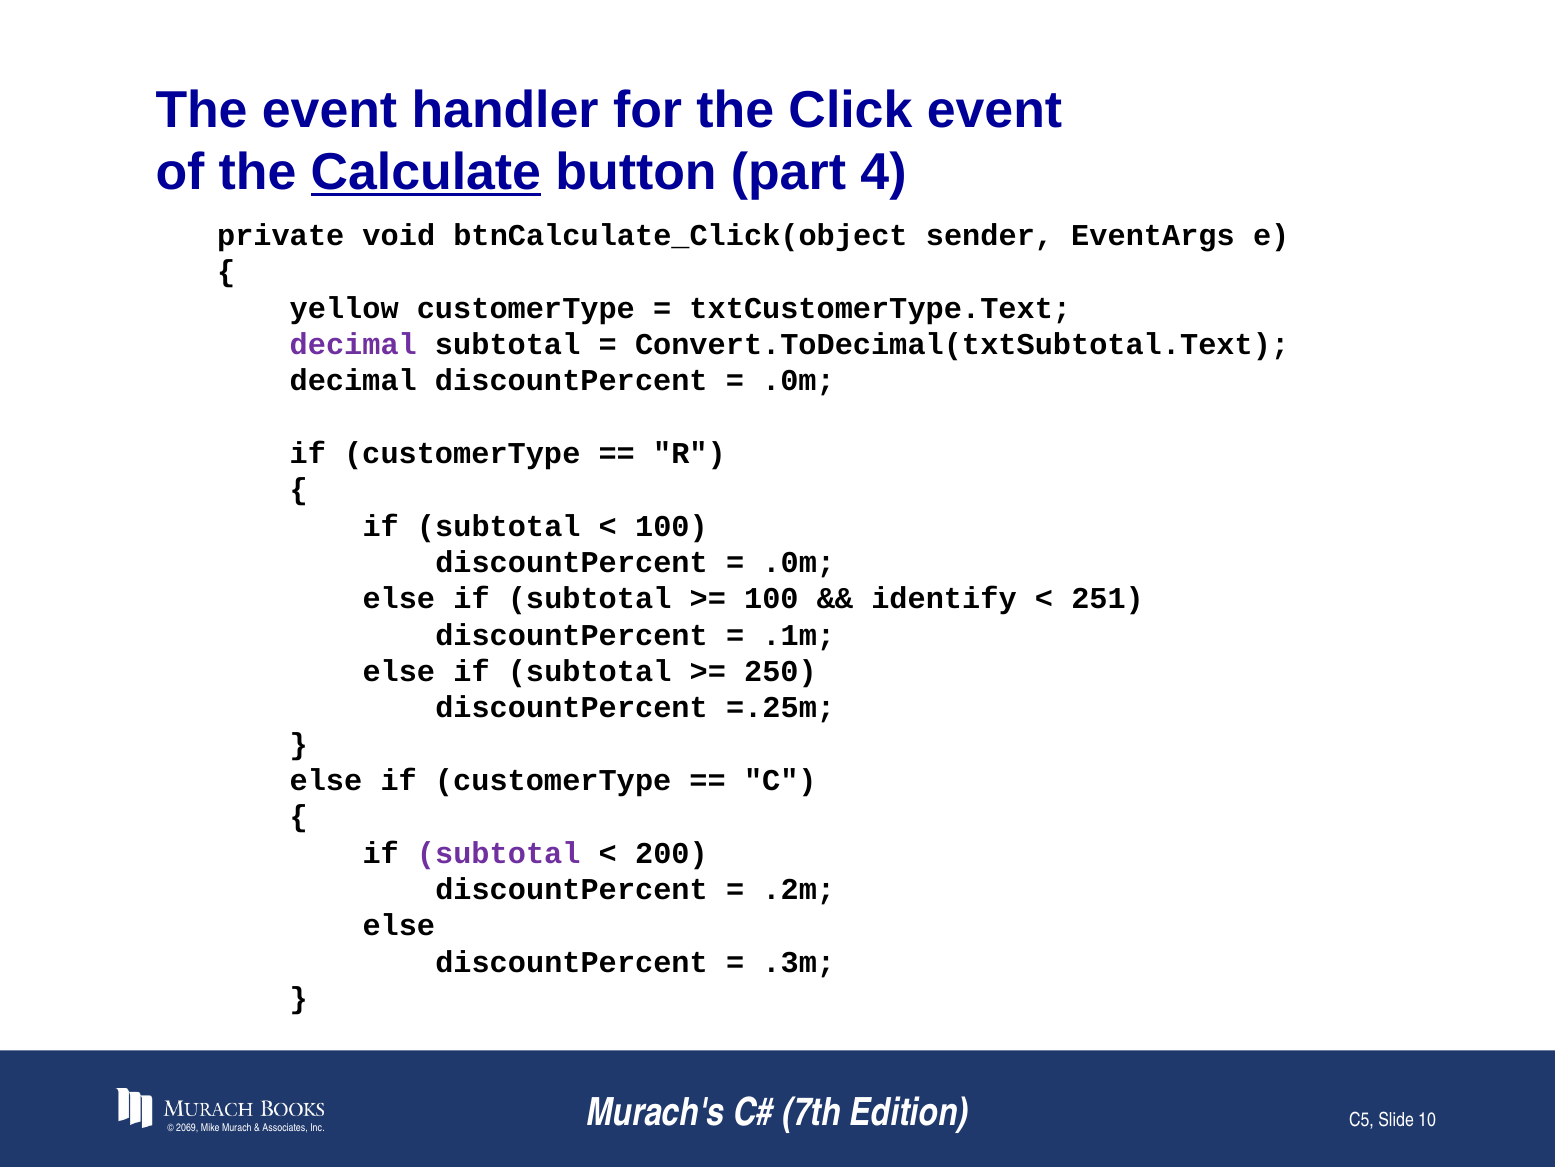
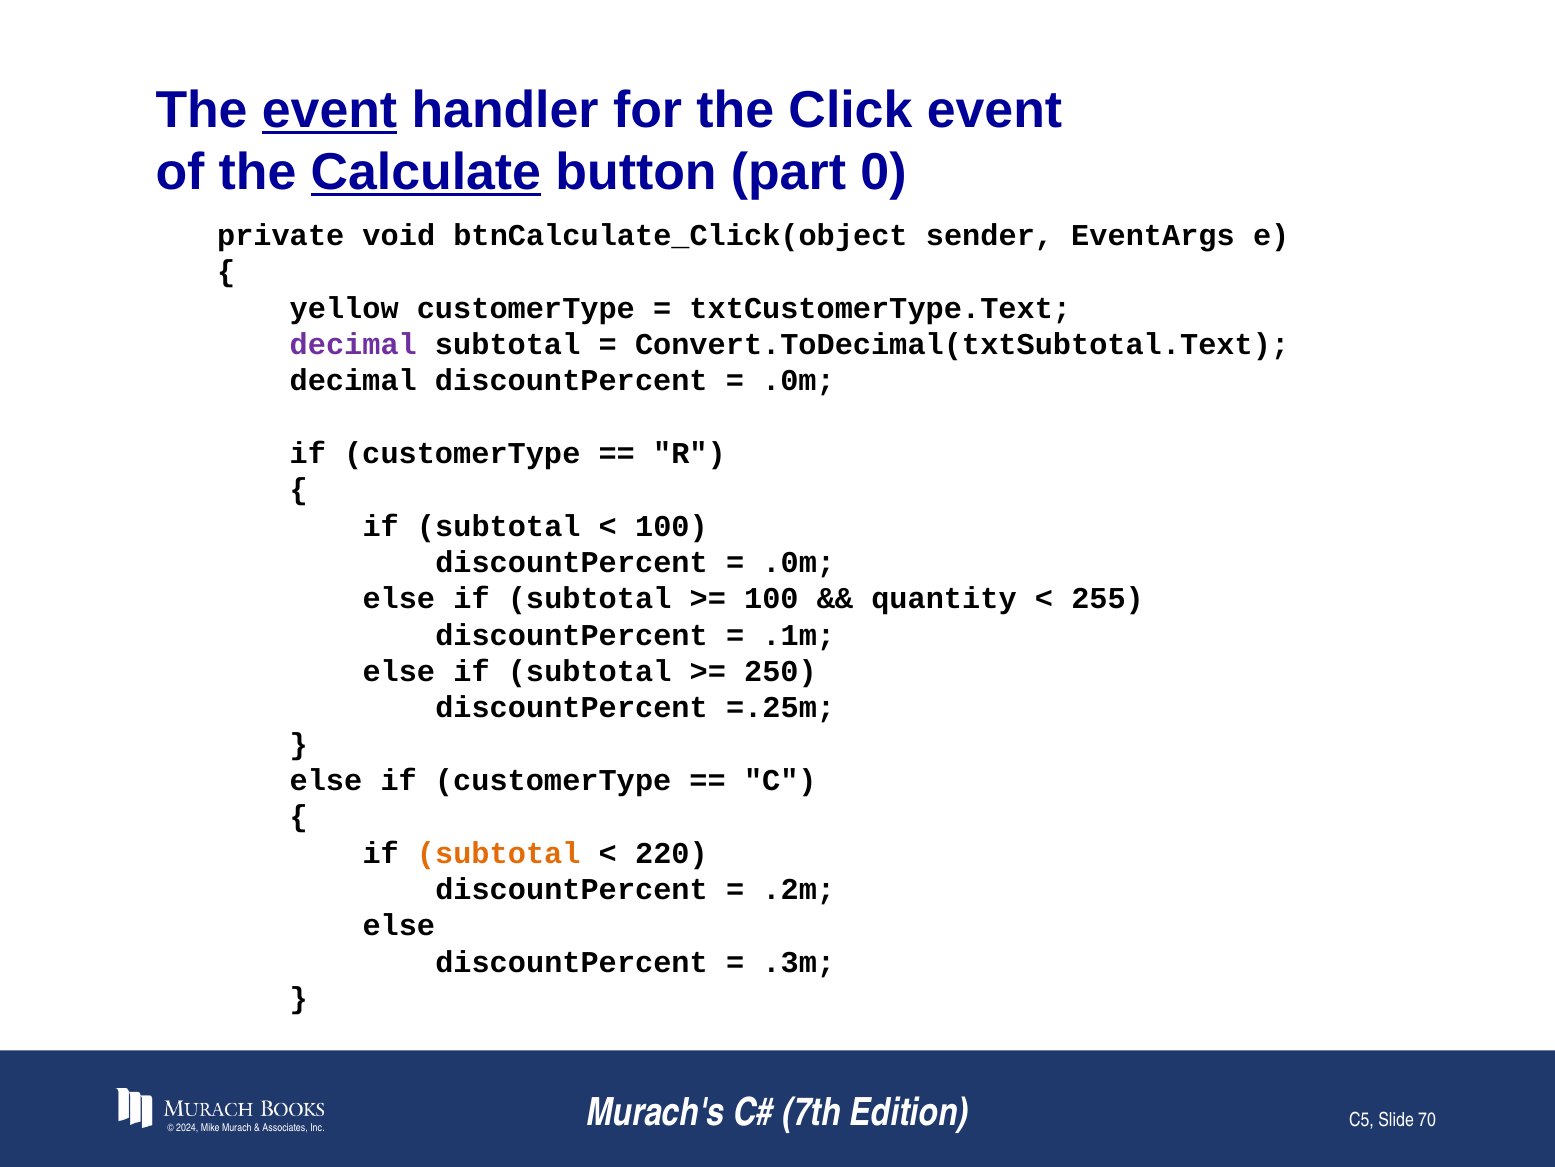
event at (330, 110) underline: none -> present
4: 4 -> 0
identify: identify -> quantity
251: 251 -> 255
subtotal at (499, 853) colour: purple -> orange
200: 200 -> 220
2069: 2069 -> 2024
10: 10 -> 70
